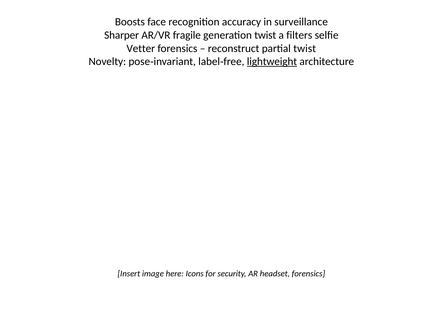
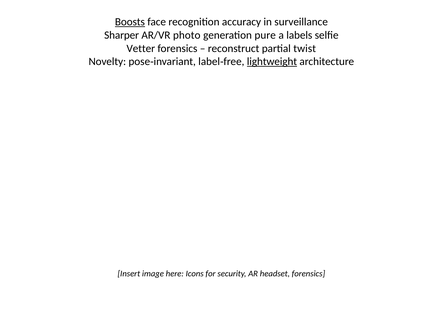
Boosts underline: none -> present
fragile: fragile -> photo
generation twist: twist -> pure
filters: filters -> labels
